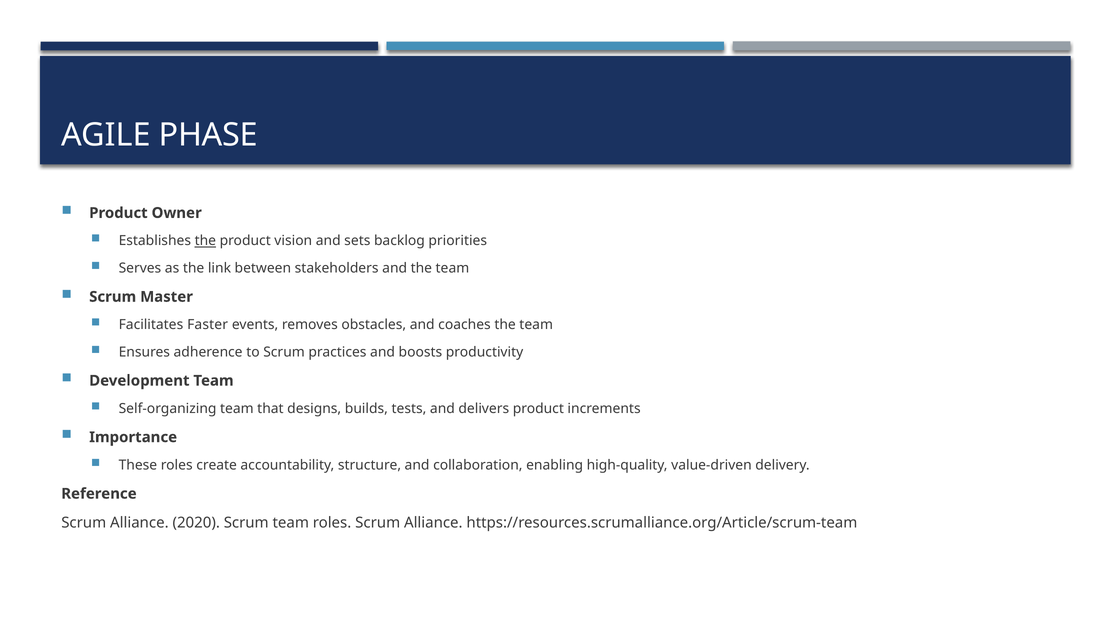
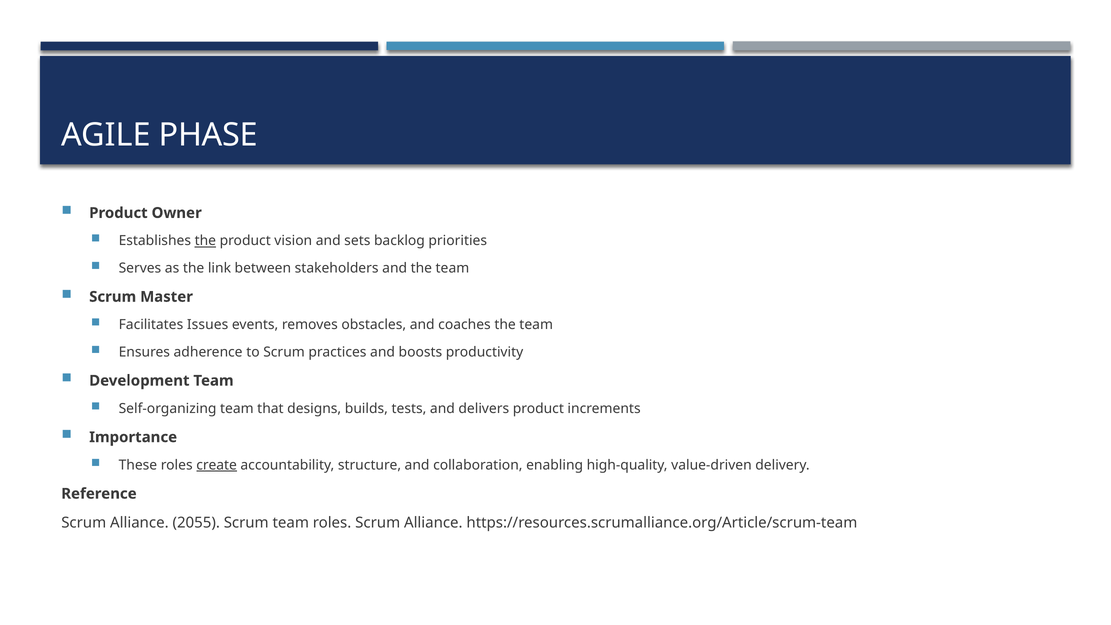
Faster: Faster -> Issues
create underline: none -> present
2020: 2020 -> 2055
